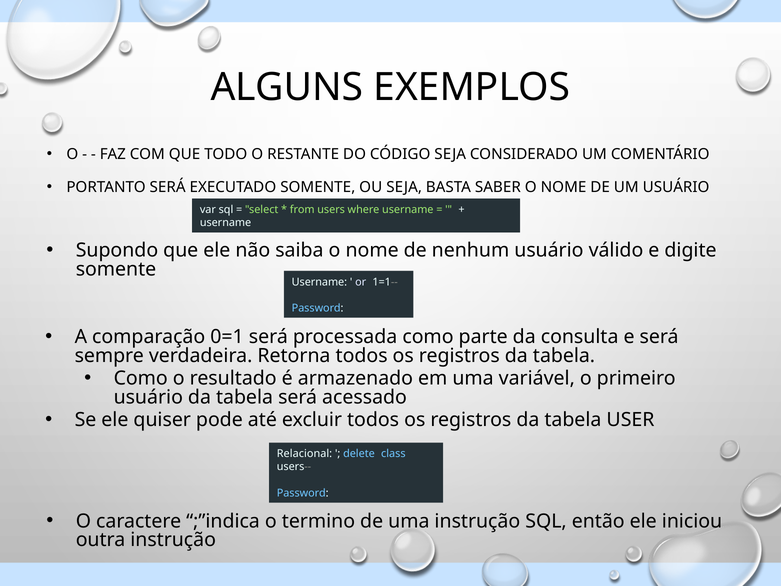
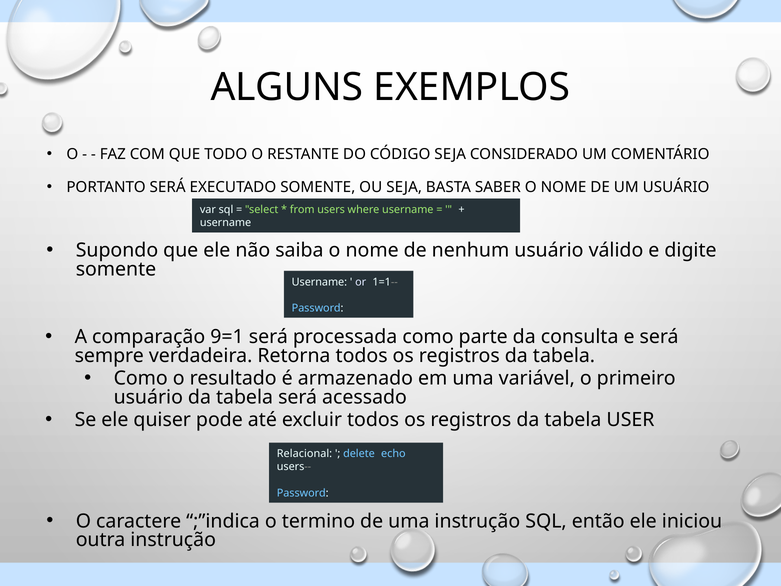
0=1: 0=1 -> 9=1
class: class -> echo
